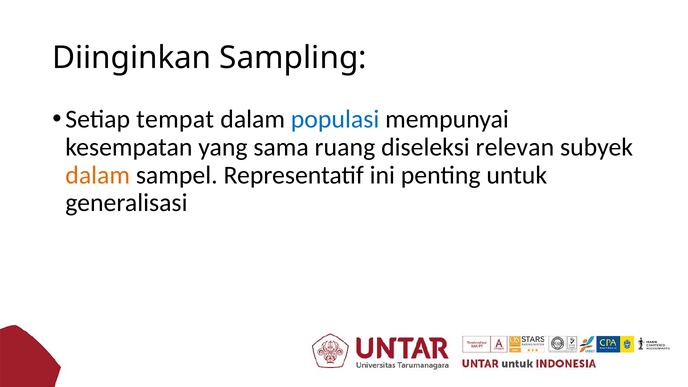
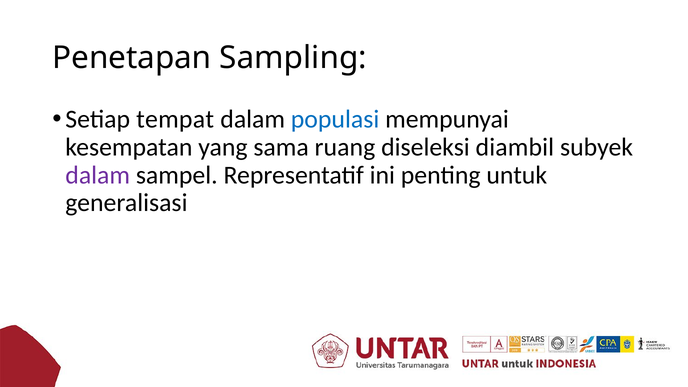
Diinginkan: Diinginkan -> Penetapan
relevan: relevan -> diambil
dalam at (98, 175) colour: orange -> purple
